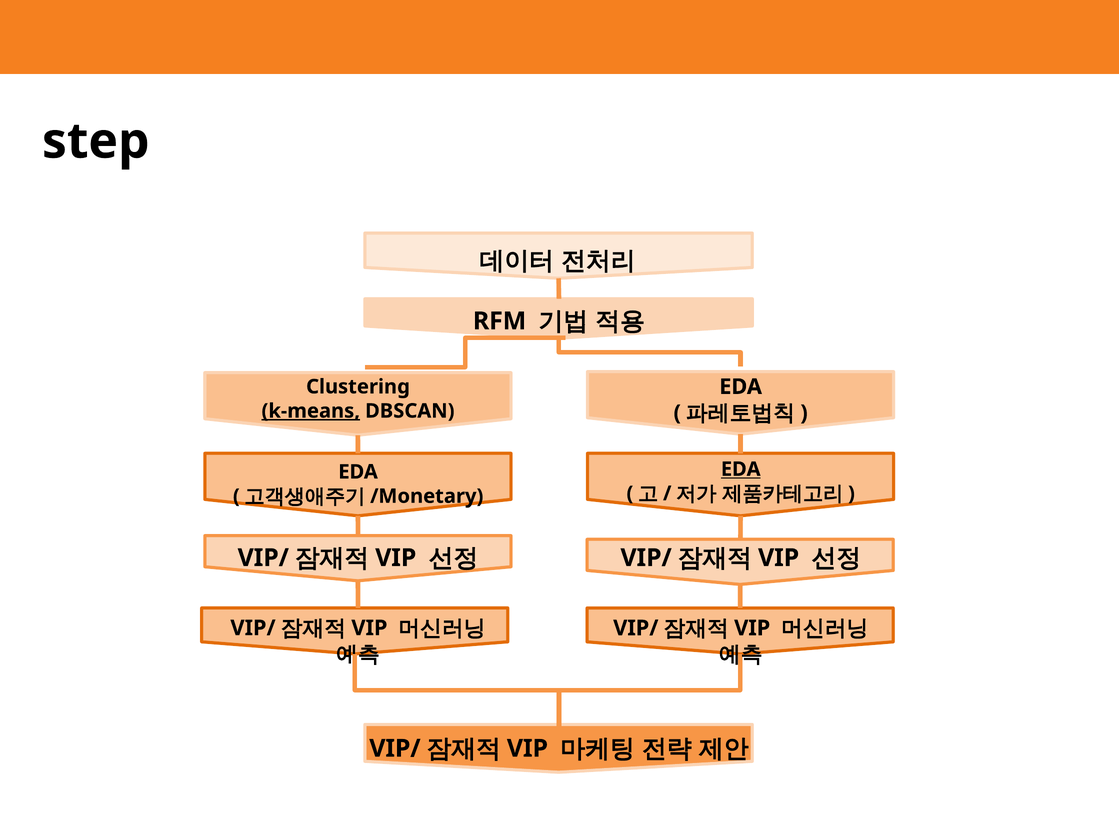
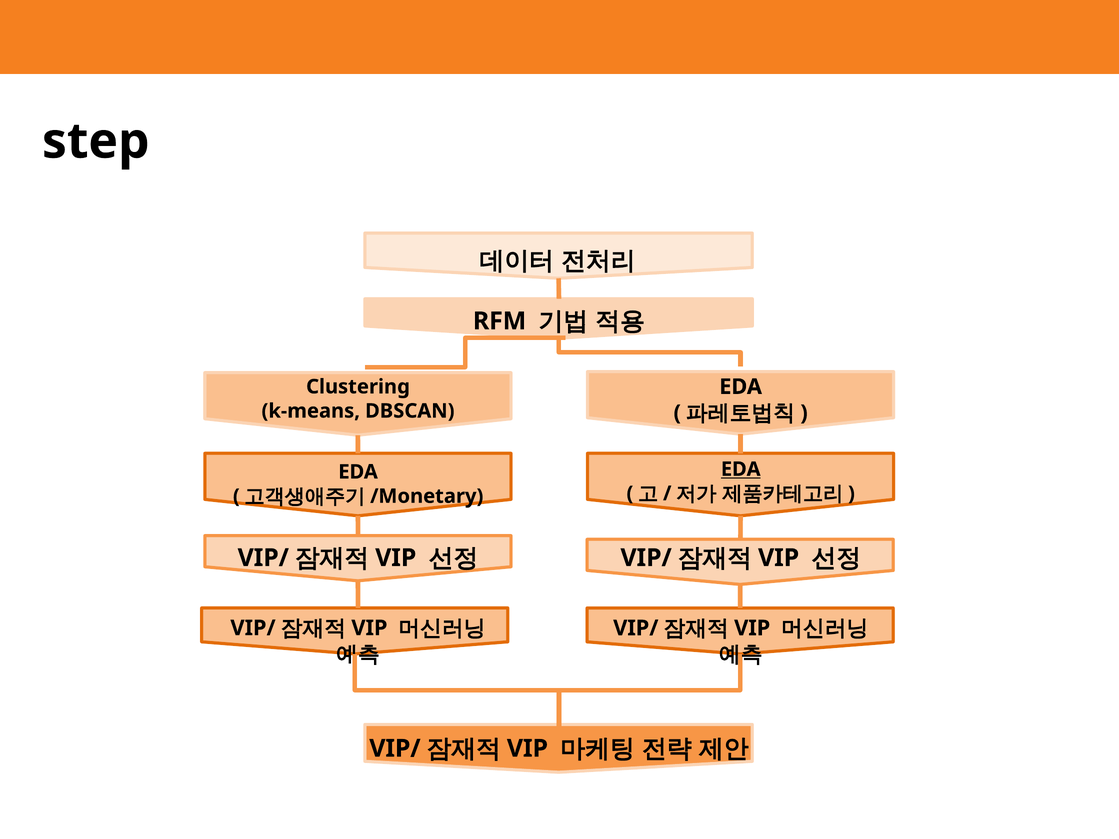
k-means underline: present -> none
